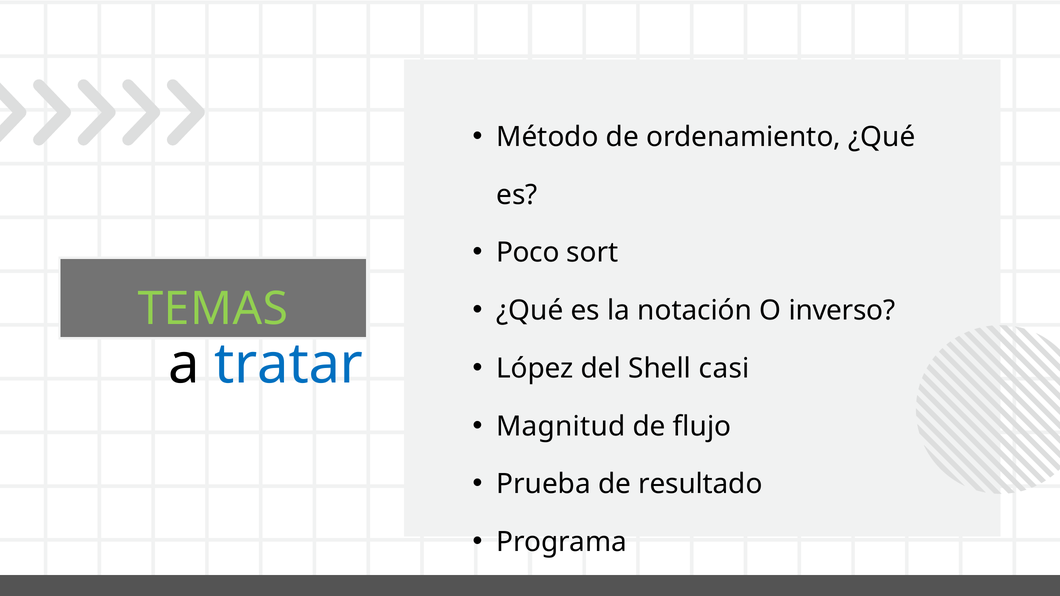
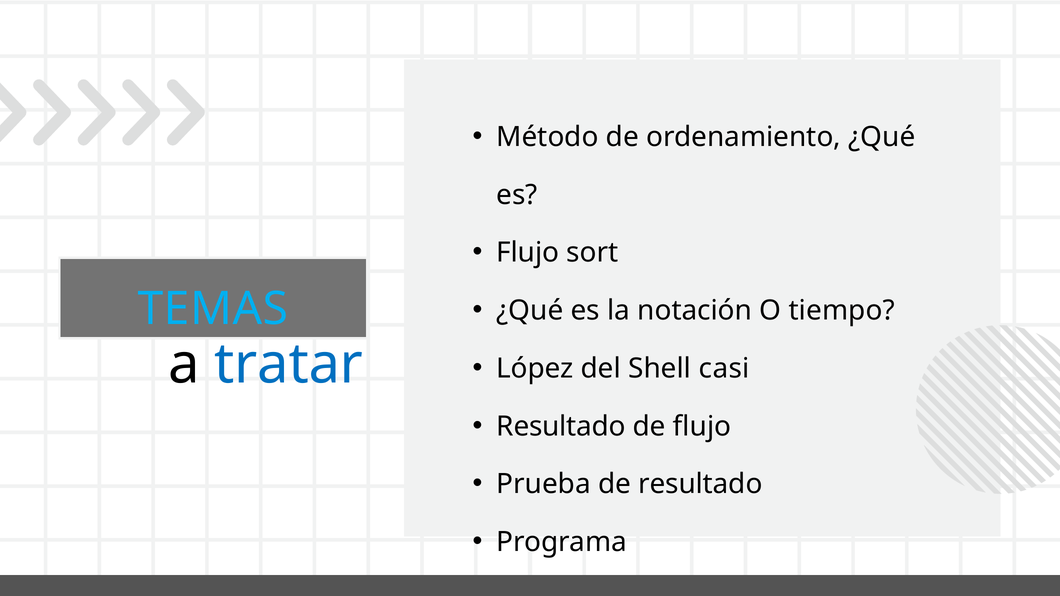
Poco at (528, 253): Poco -> Flujo
TEMAS colour: light green -> light blue
inverso: inverso -> tiempo
Magnitud at (561, 427): Magnitud -> Resultado
